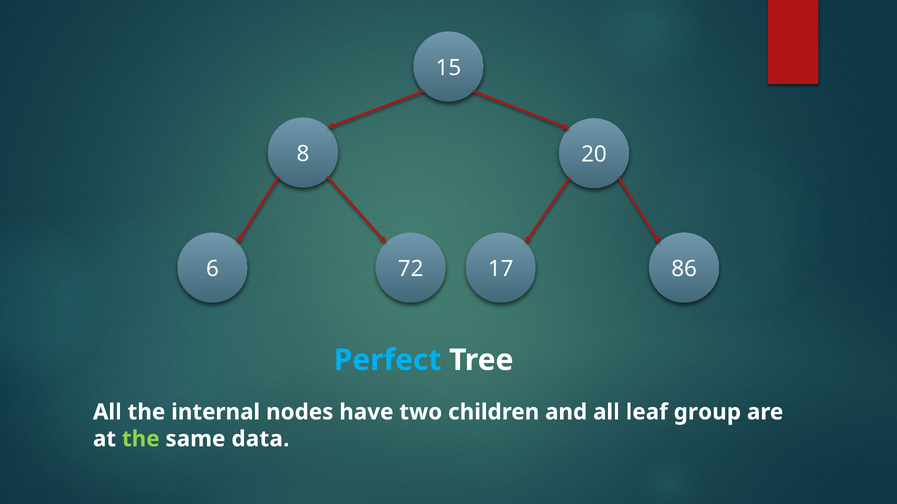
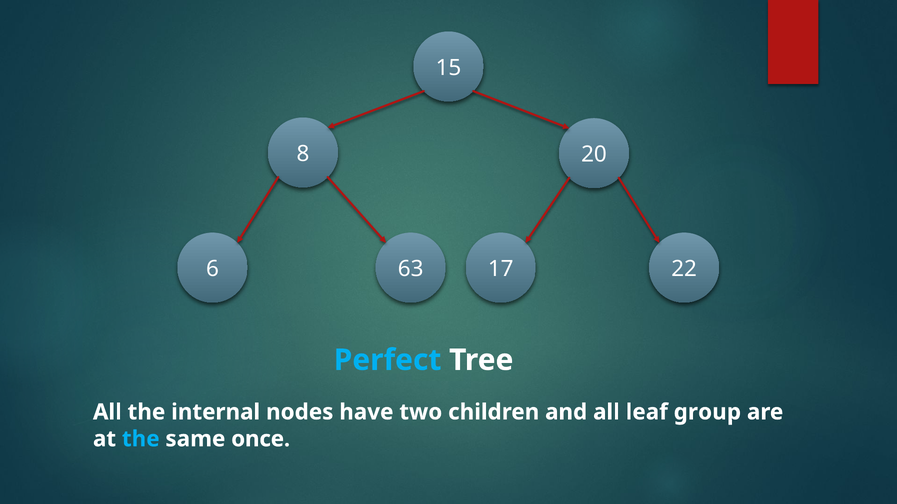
72: 72 -> 63
86: 86 -> 22
the at (141, 439) colour: light green -> light blue
data: data -> once
